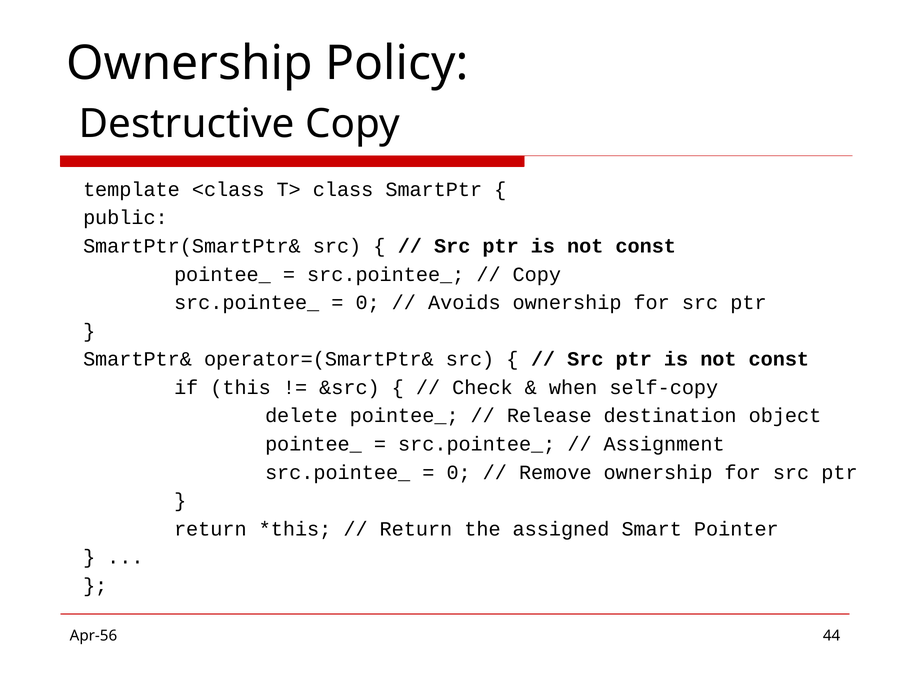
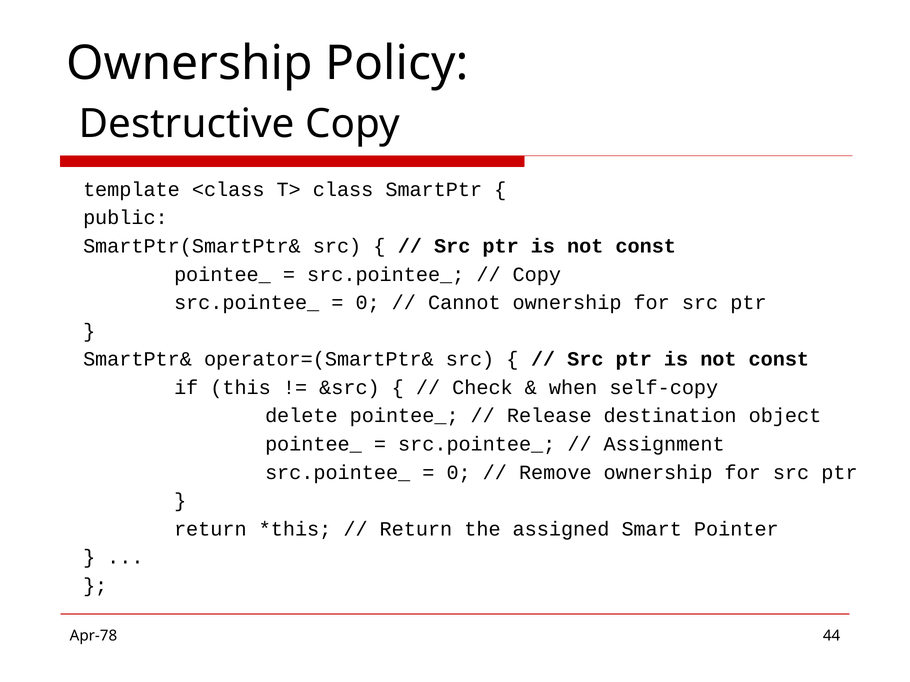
Avoids: Avoids -> Cannot
Apr-56: Apr-56 -> Apr-78
